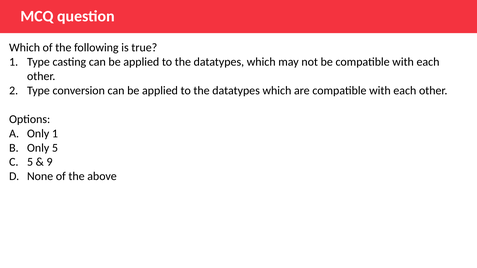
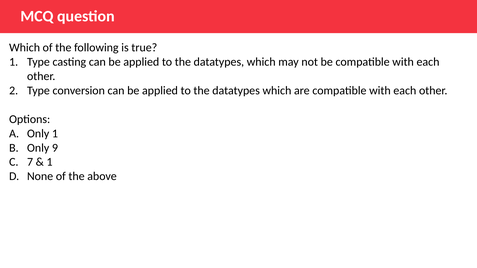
Only 5: 5 -> 9
5 at (30, 162): 5 -> 7
9 at (50, 162): 9 -> 1
